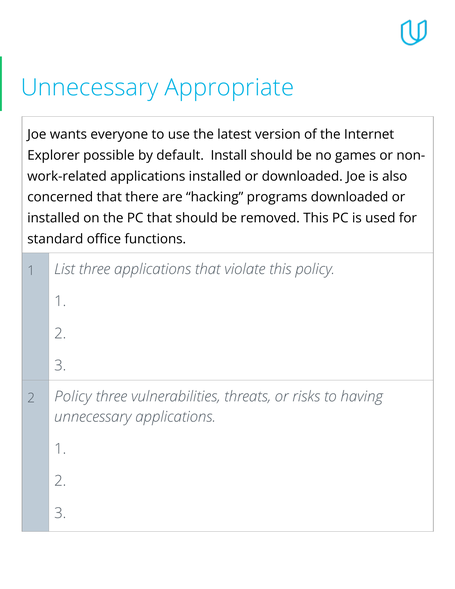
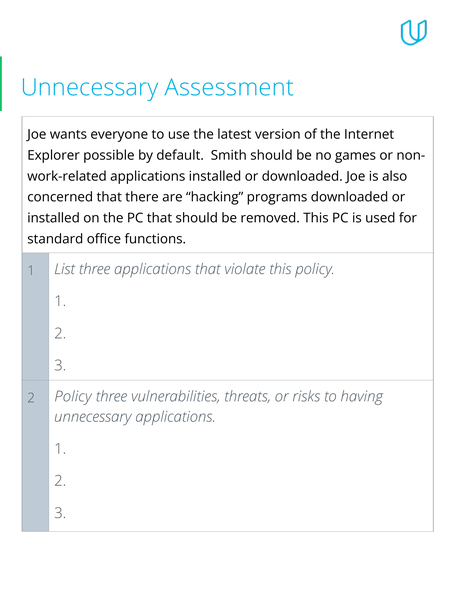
Appropriate: Appropriate -> Assessment
Install: Install -> Smith
